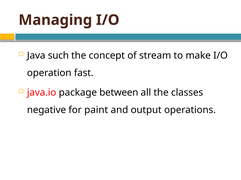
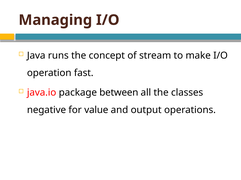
such: such -> runs
paint: paint -> value
